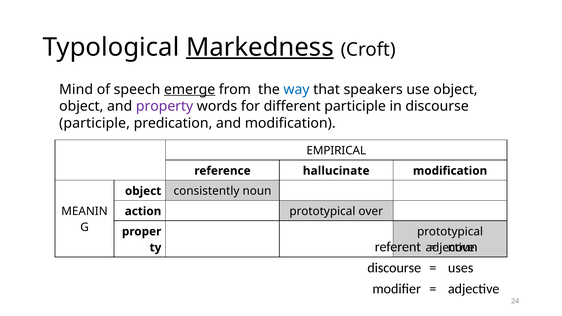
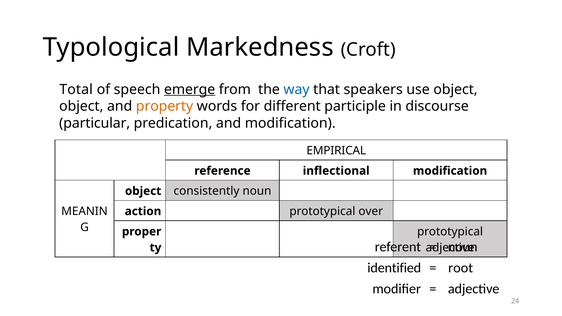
Markedness underline: present -> none
Mind: Mind -> Total
property colour: purple -> orange
participle at (95, 123): participle -> particular
hallucinate: hallucinate -> inflectional
discourse at (394, 268): discourse -> identified
uses: uses -> root
